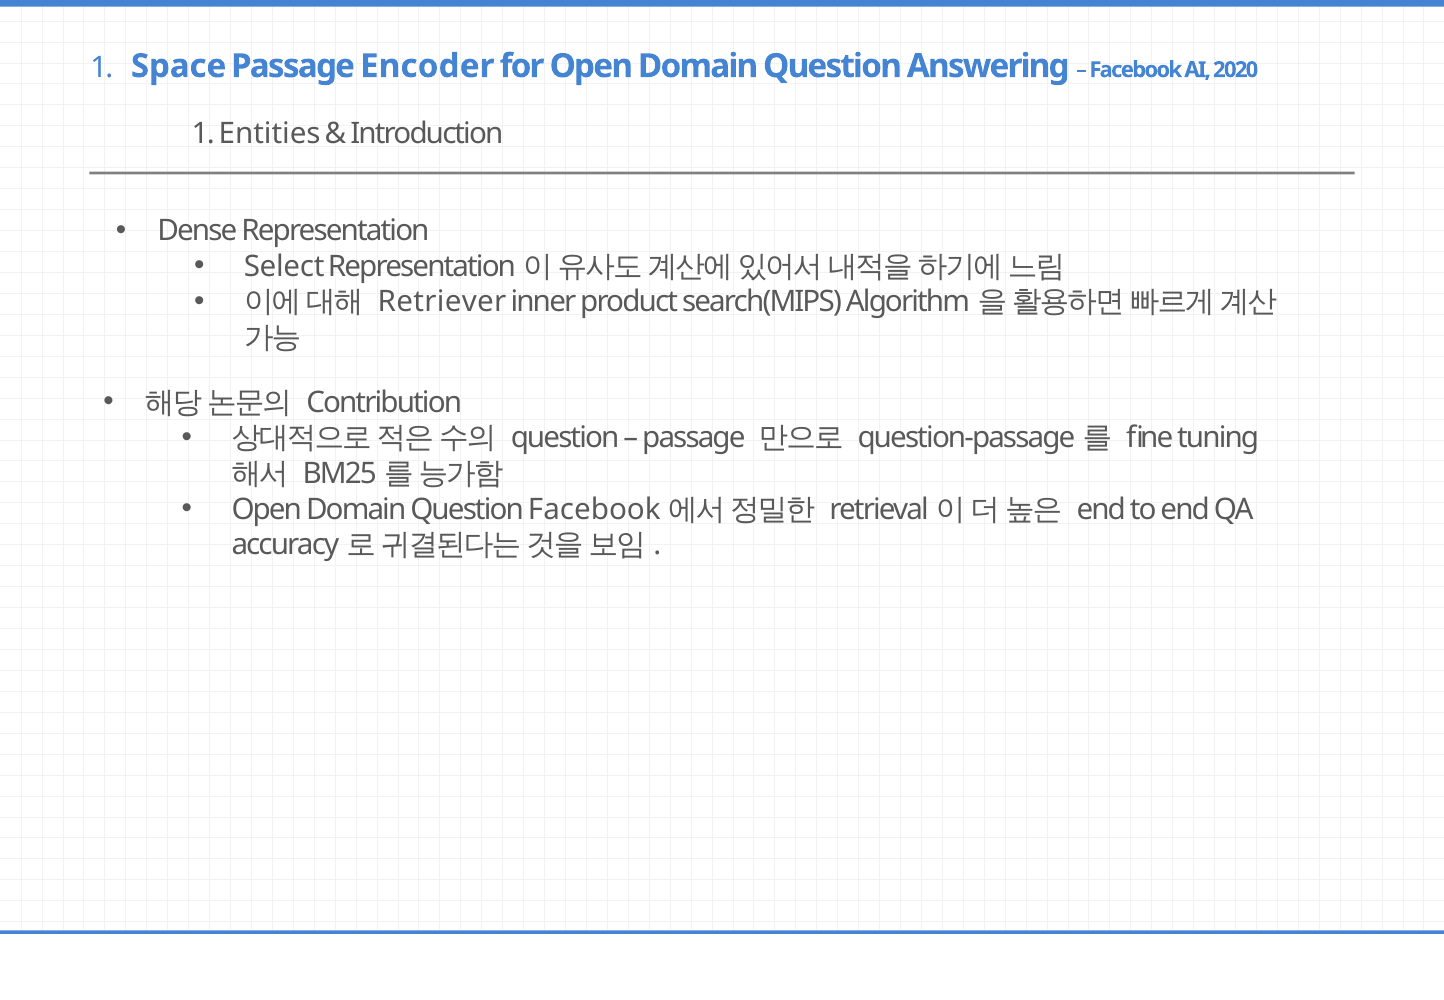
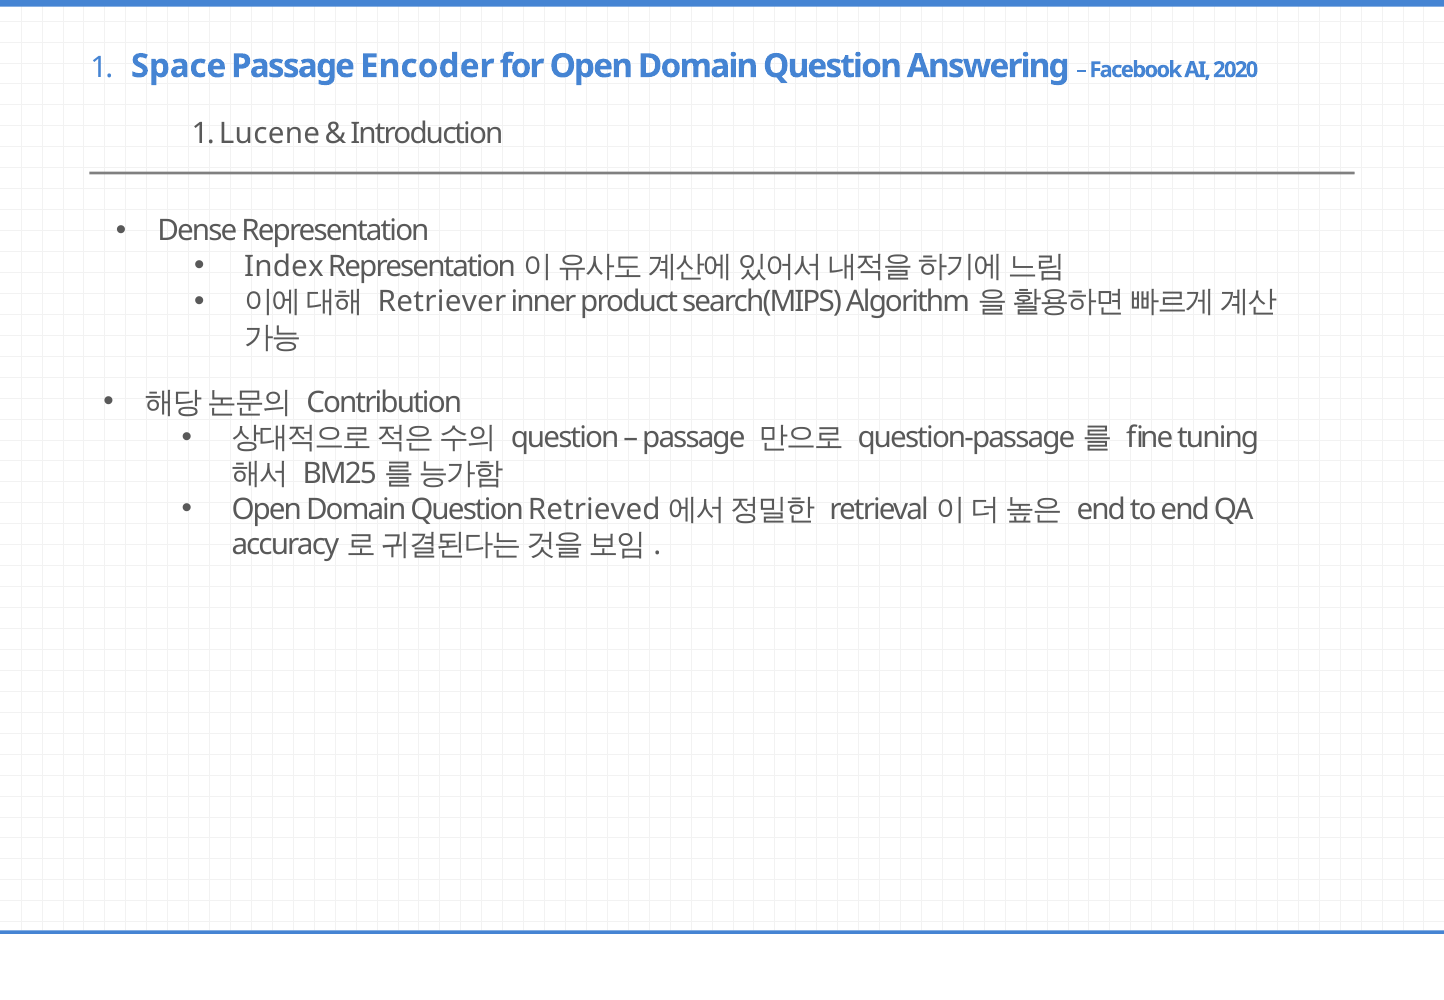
Entities: Entities -> Lucene
Select: Select -> Index
Question Facebook: Facebook -> Retrieved
